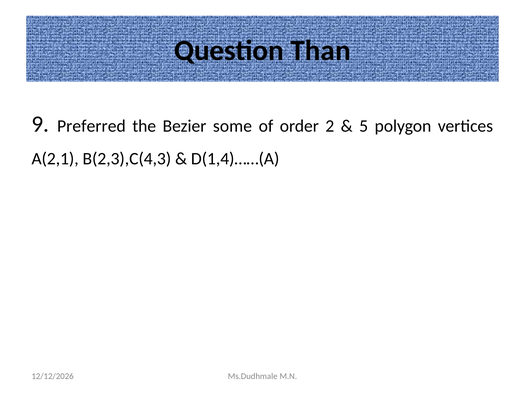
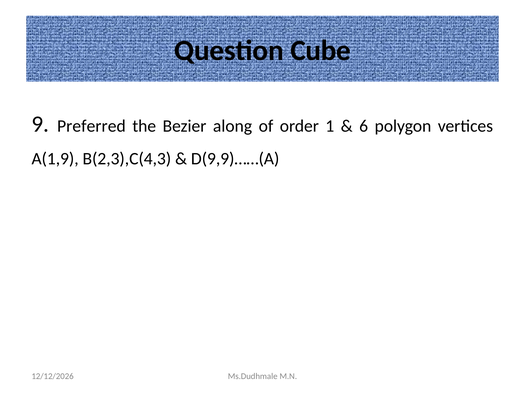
Than: Than -> Cube
some: some -> along
2: 2 -> 1
5: 5 -> 6
A(2,1: A(2,1 -> A(1,9
D(1,4)……(A: D(1,4)……(A -> D(9,9)……(A
